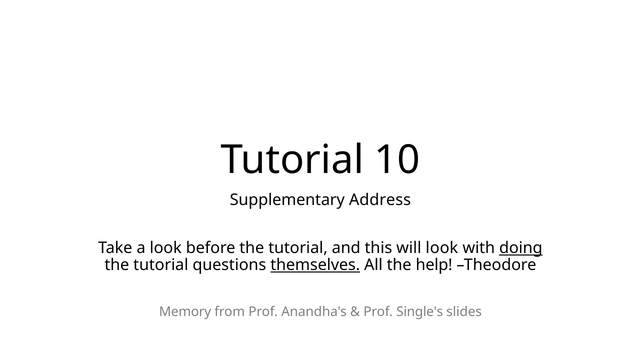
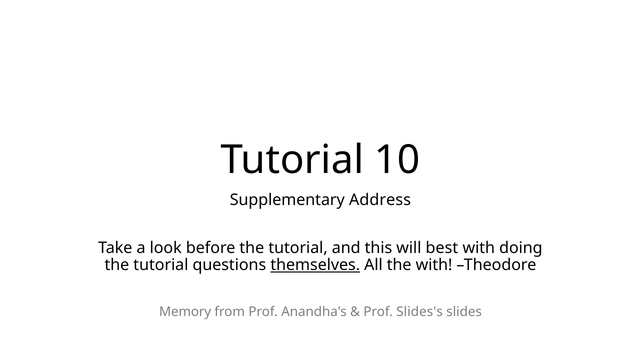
will look: look -> best
doing underline: present -> none
the help: help -> with
Single's: Single's -> Slides's
